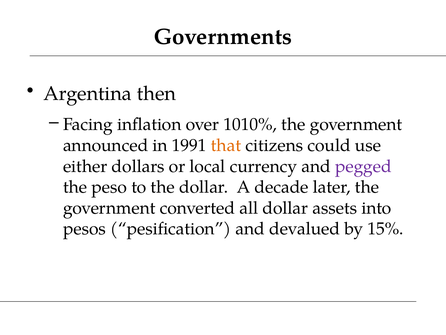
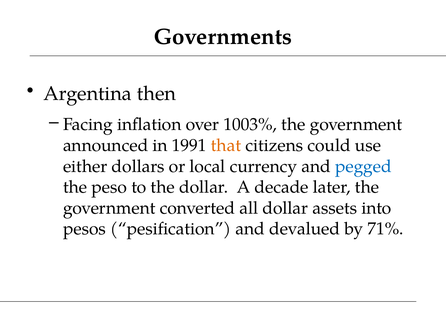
1010%: 1010% -> 1003%
pegged colour: purple -> blue
15%: 15% -> 71%
